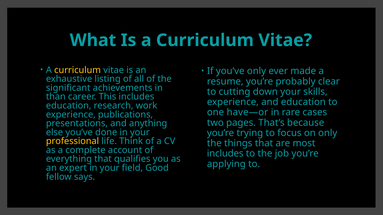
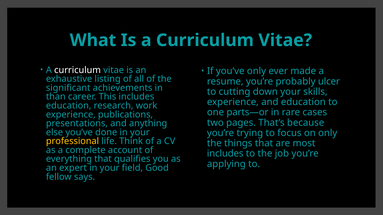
curriculum at (78, 70) colour: yellow -> white
clear: clear -> ulcer
have—or: have—or -> parts—or
